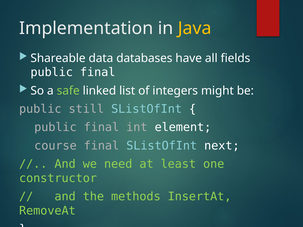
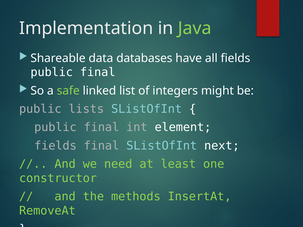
Java colour: yellow -> light green
still: still -> lists
course at (55, 146): course -> fields
